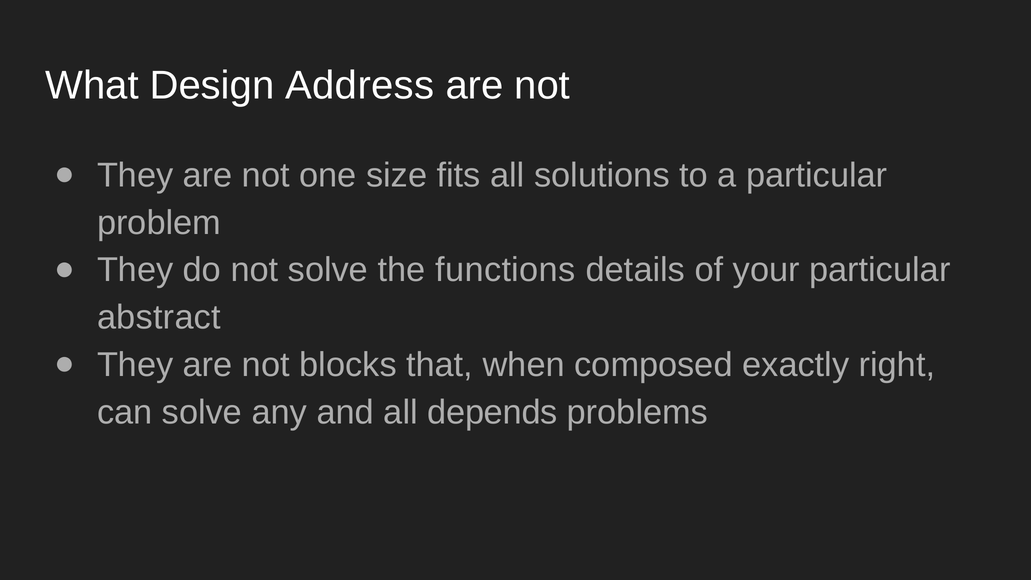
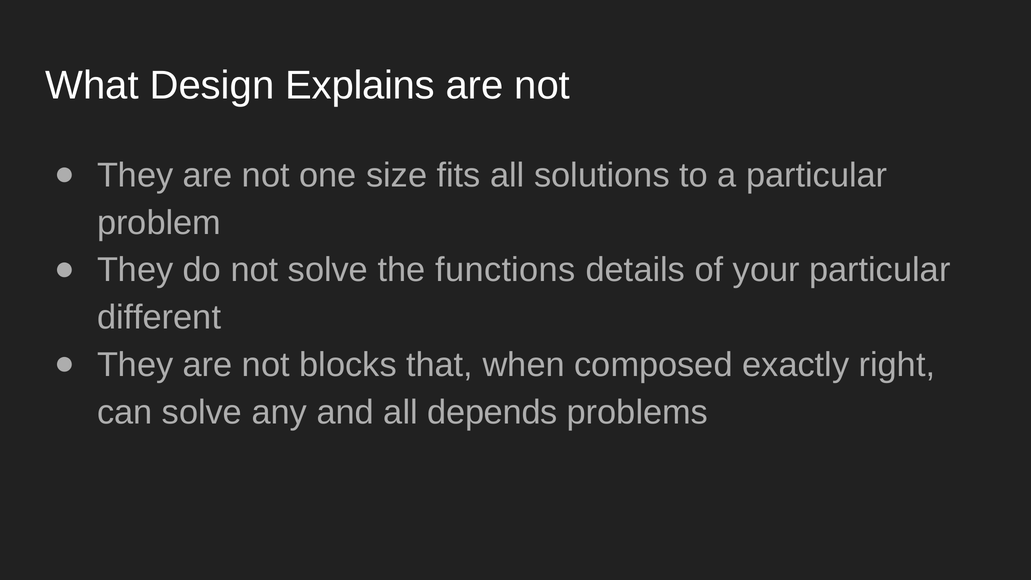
Address: Address -> Explains
abstract: abstract -> different
